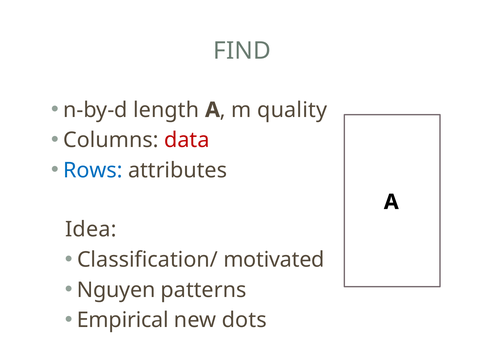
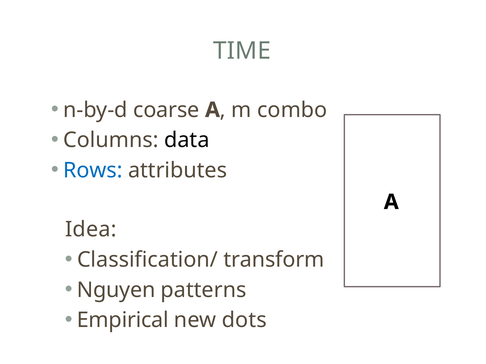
FIND: FIND -> TIME
length: length -> coarse
quality: quality -> combo
data colour: red -> black
motivated: motivated -> transform
